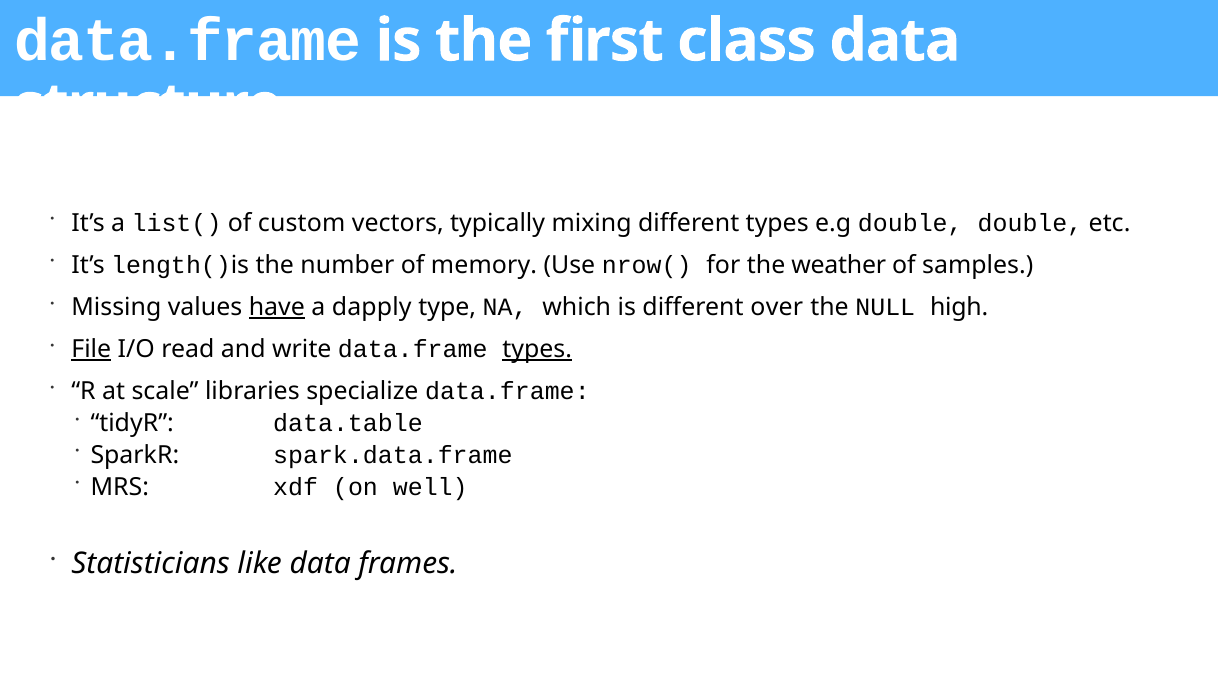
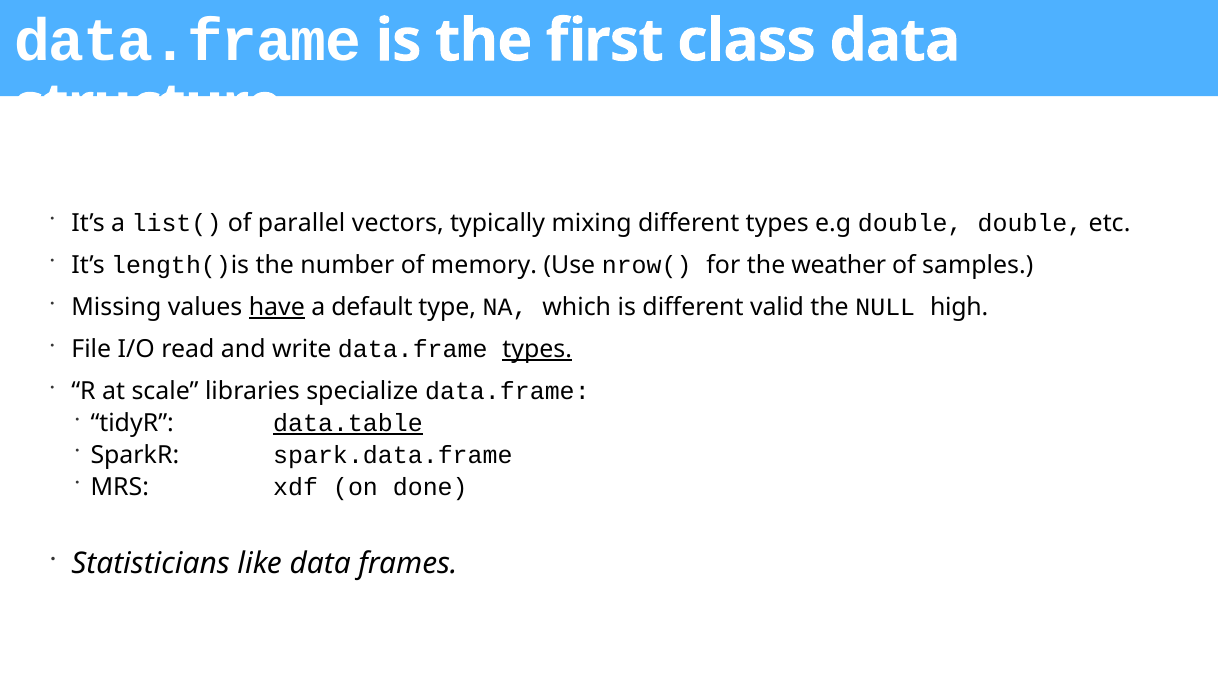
custom: custom -> parallel
dapply: dapply -> default
over: over -> valid
File underline: present -> none
data.table underline: none -> present
well: well -> done
